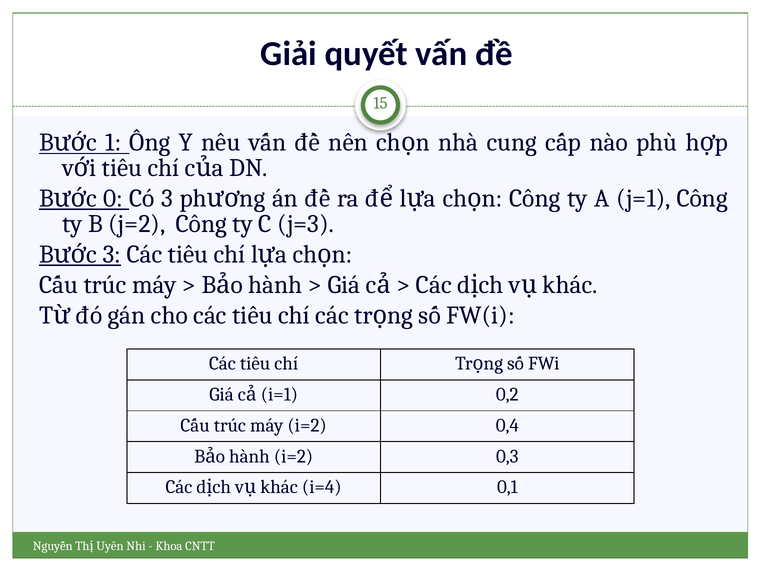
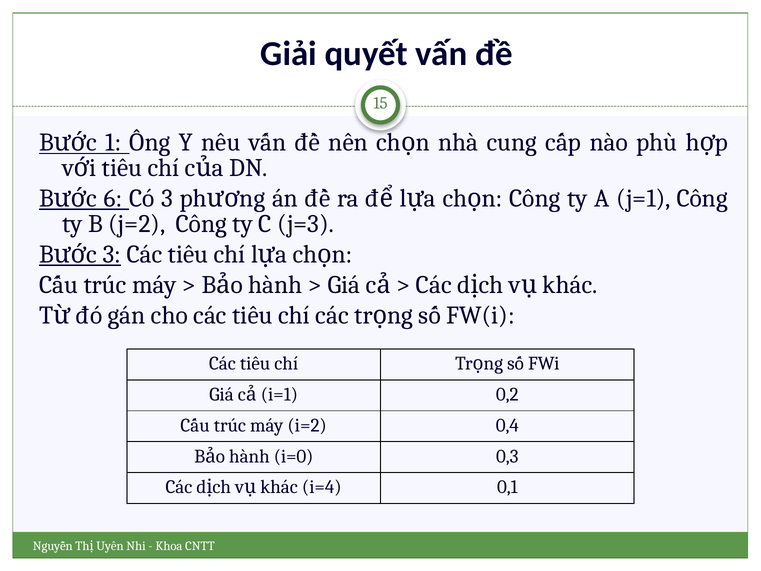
0: 0 -> 6
hành i=2: i=2 -> i=0
